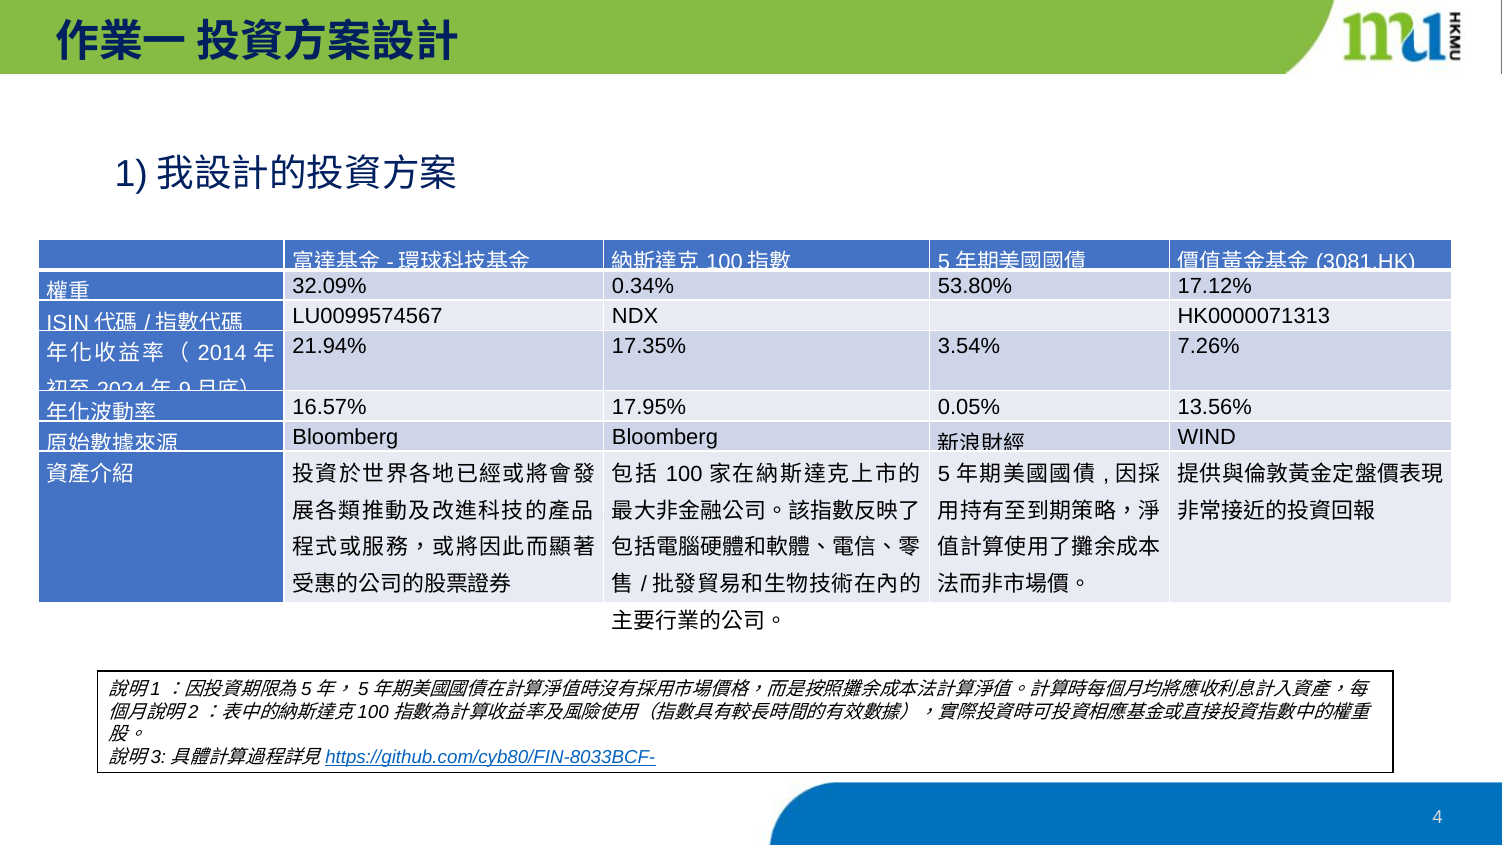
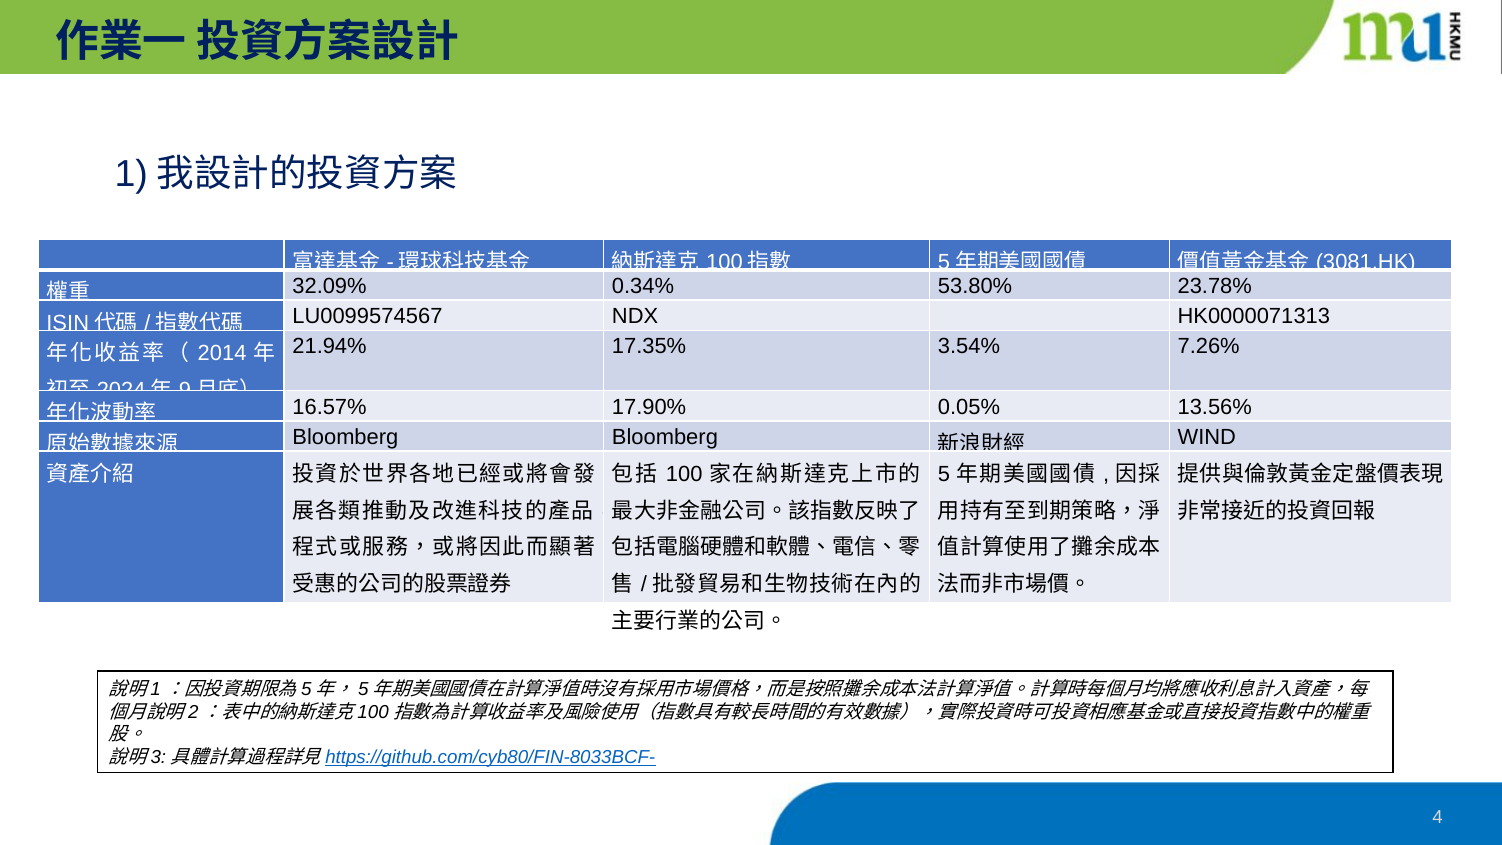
17.12%: 17.12% -> 23.78%
17.95%: 17.95% -> 17.90%
